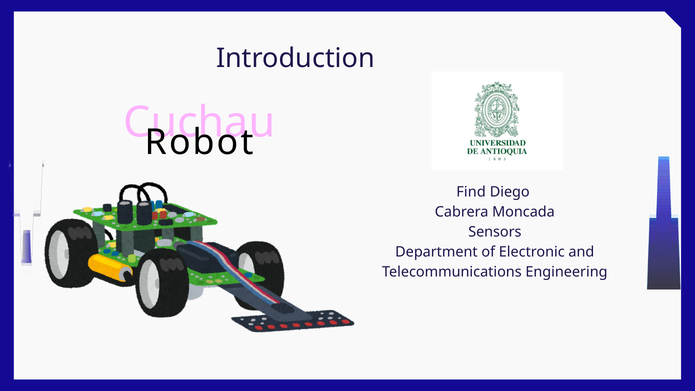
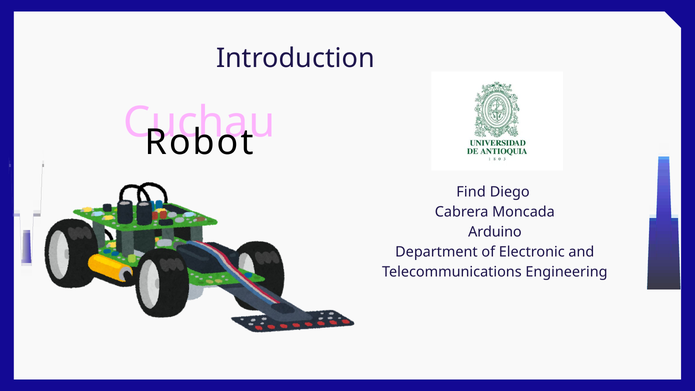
Sensors: Sensors -> Arduino
